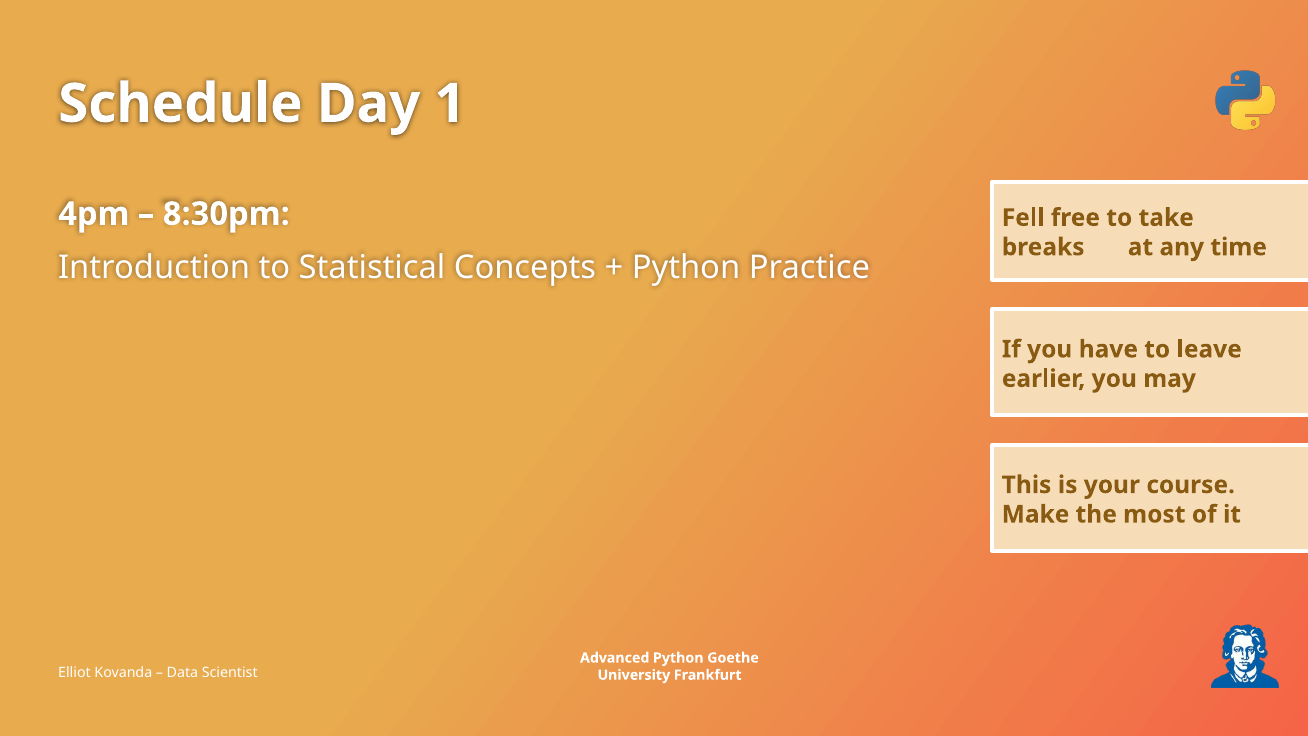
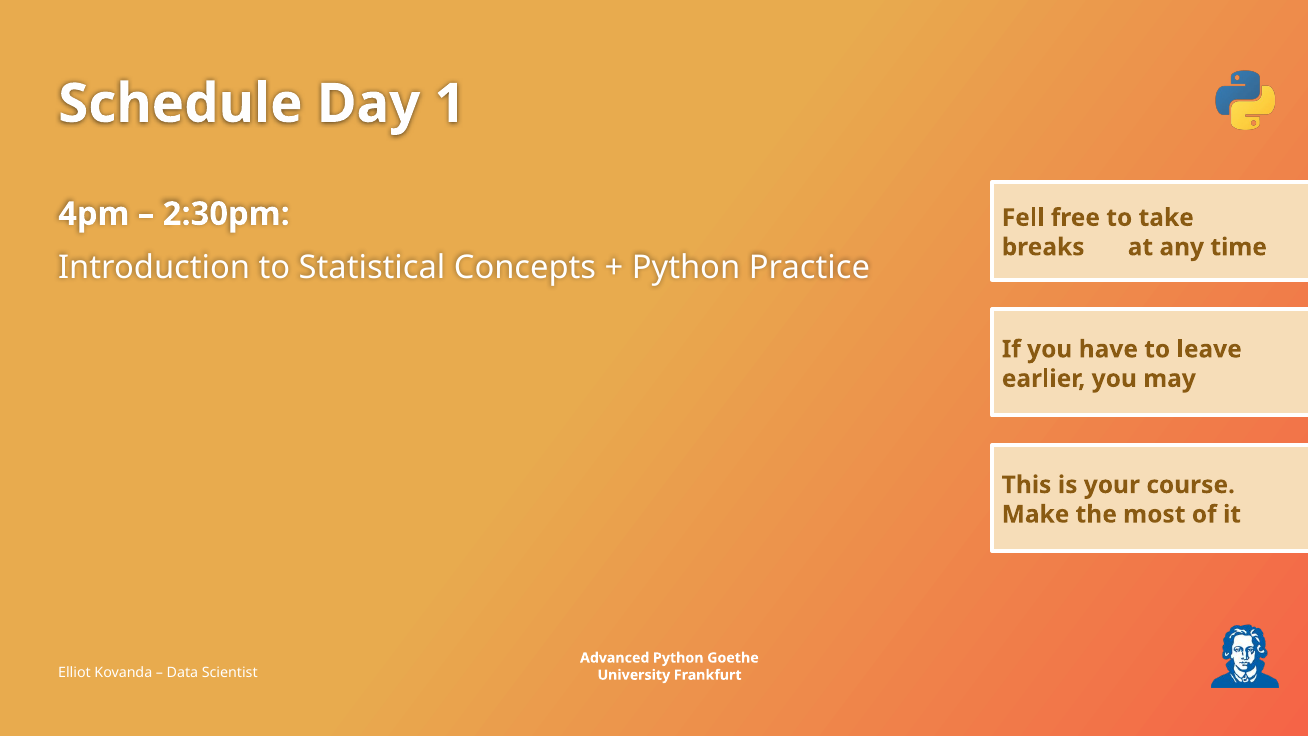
8:30pm: 8:30pm -> 2:30pm
